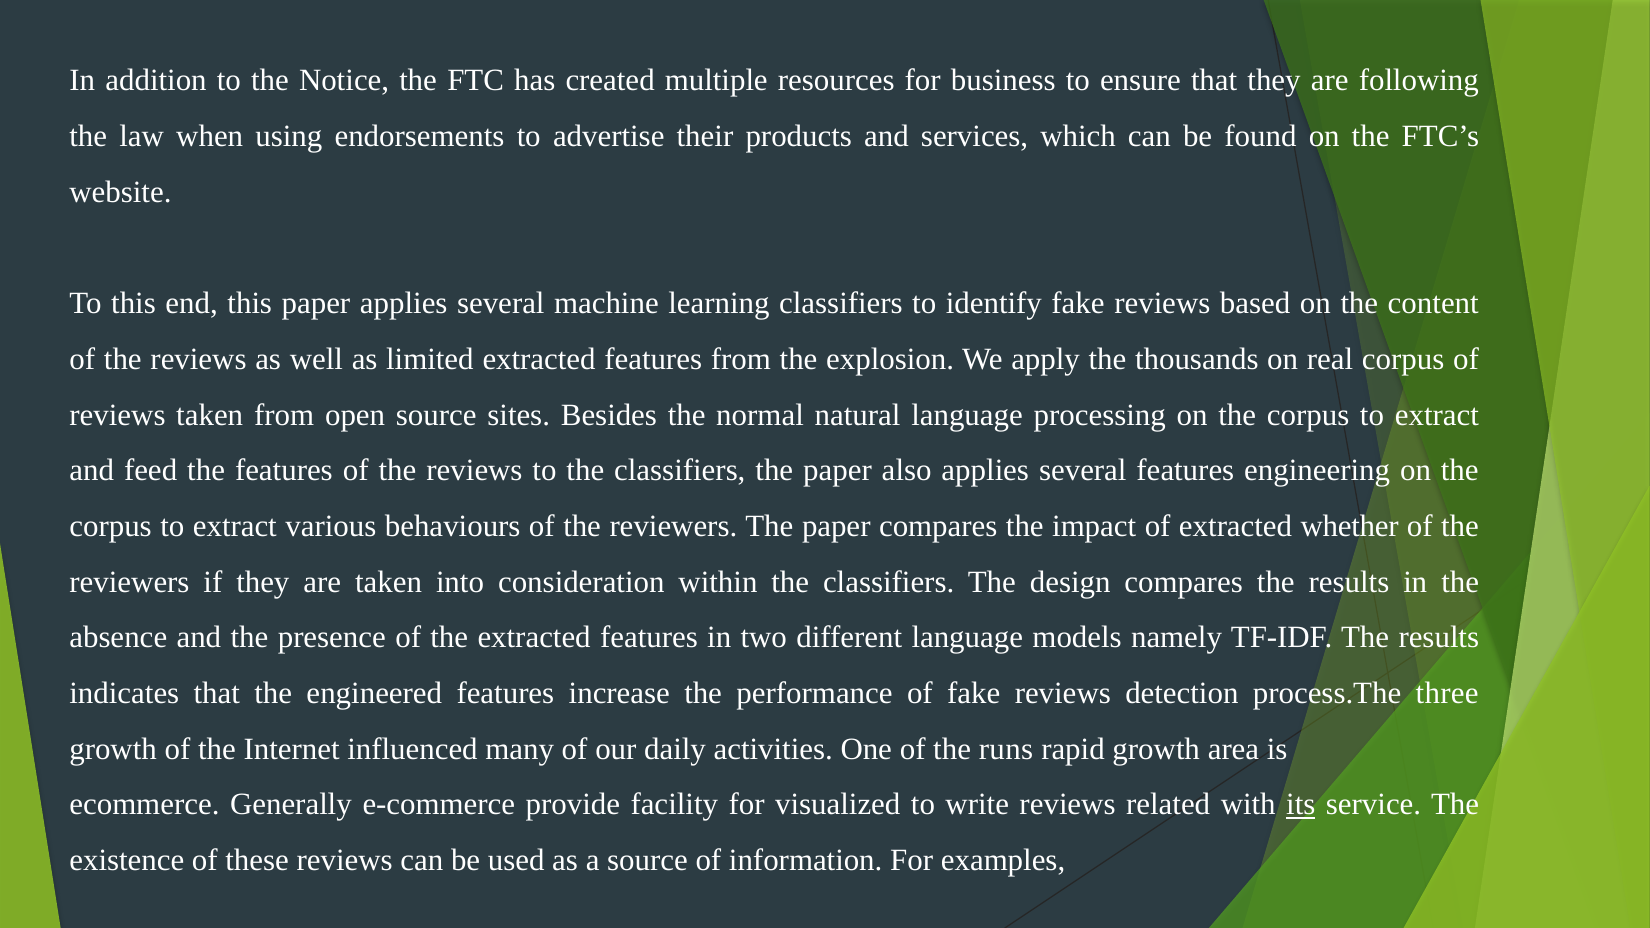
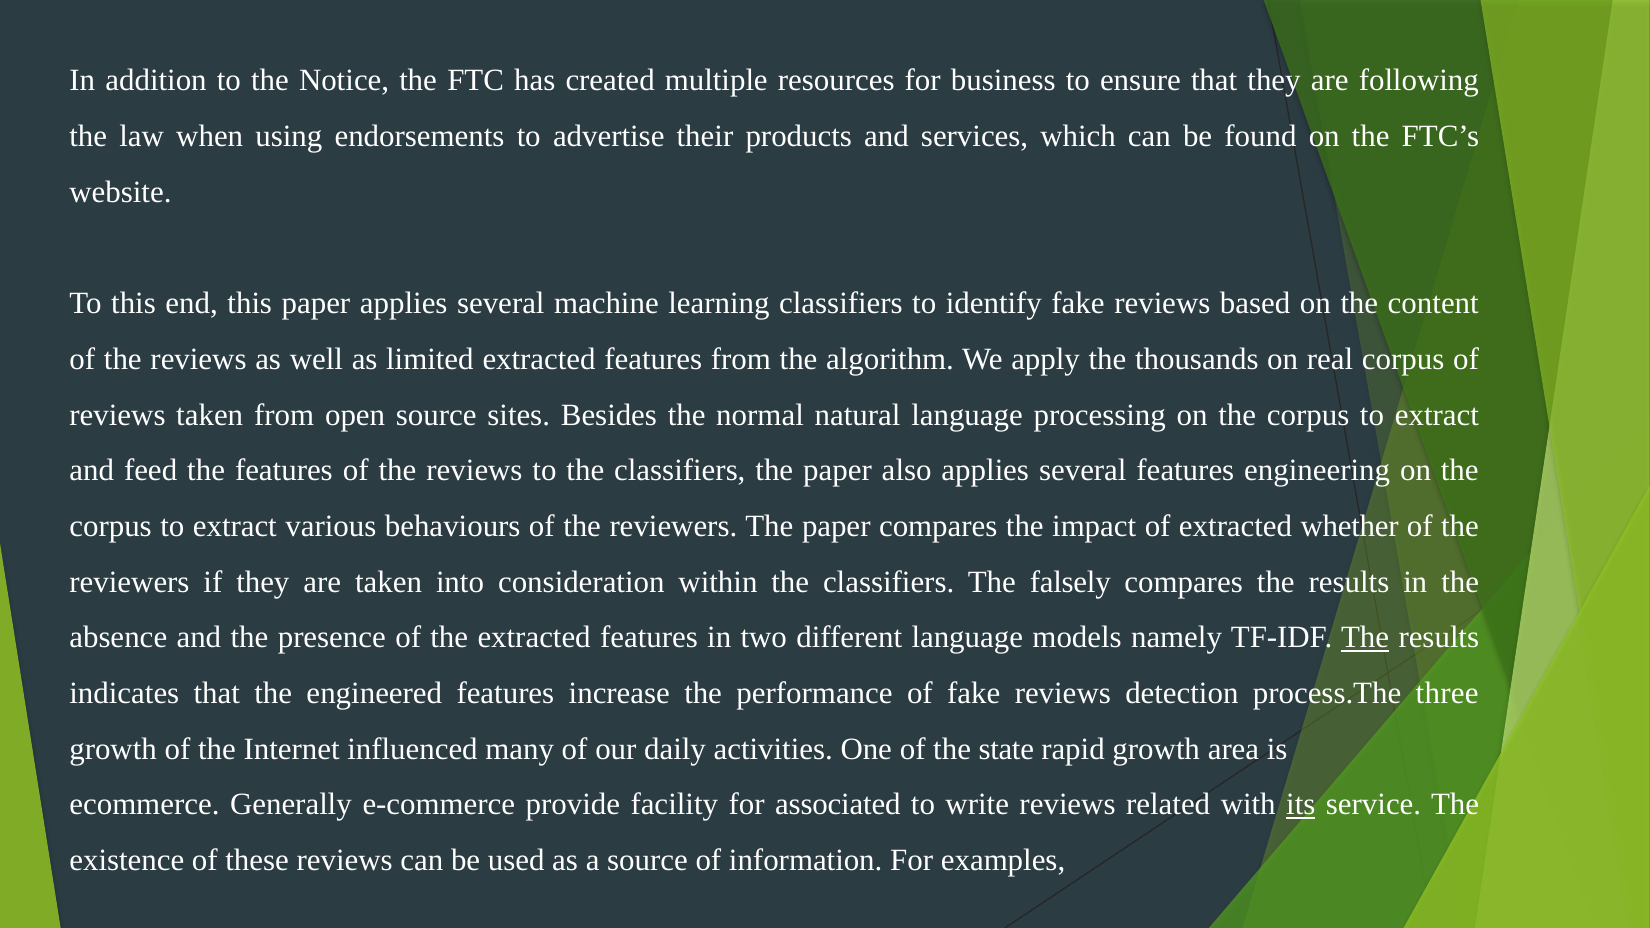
explosion: explosion -> algorithm
design: design -> falsely
The at (1365, 638) underline: none -> present
runs: runs -> state
visualized: visualized -> associated
